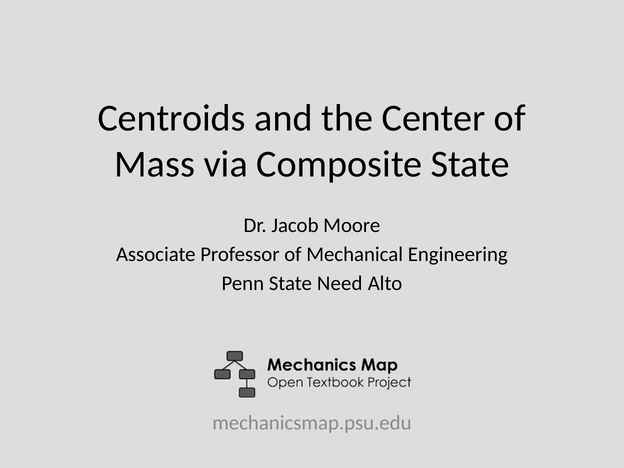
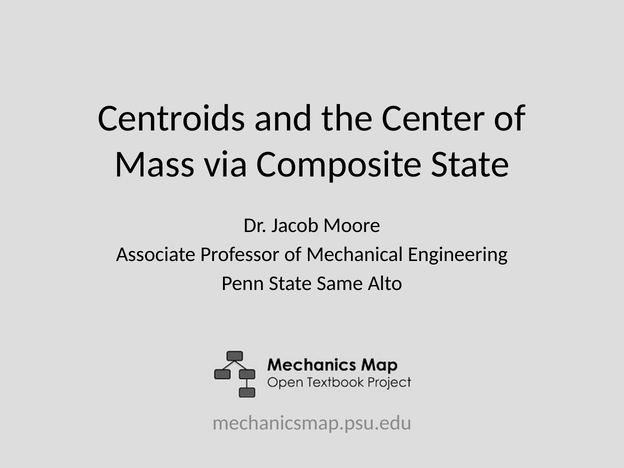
Need: Need -> Same
